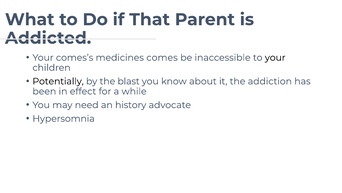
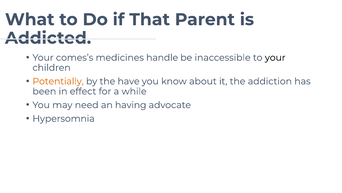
comes: comes -> handle
Potentially colour: black -> orange
blast: blast -> have
history: history -> having
